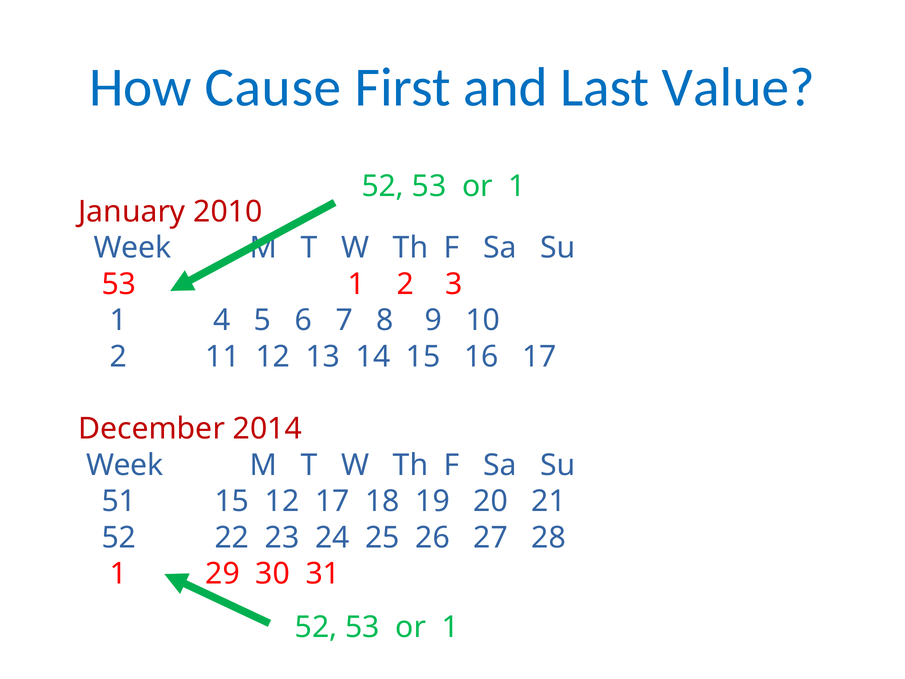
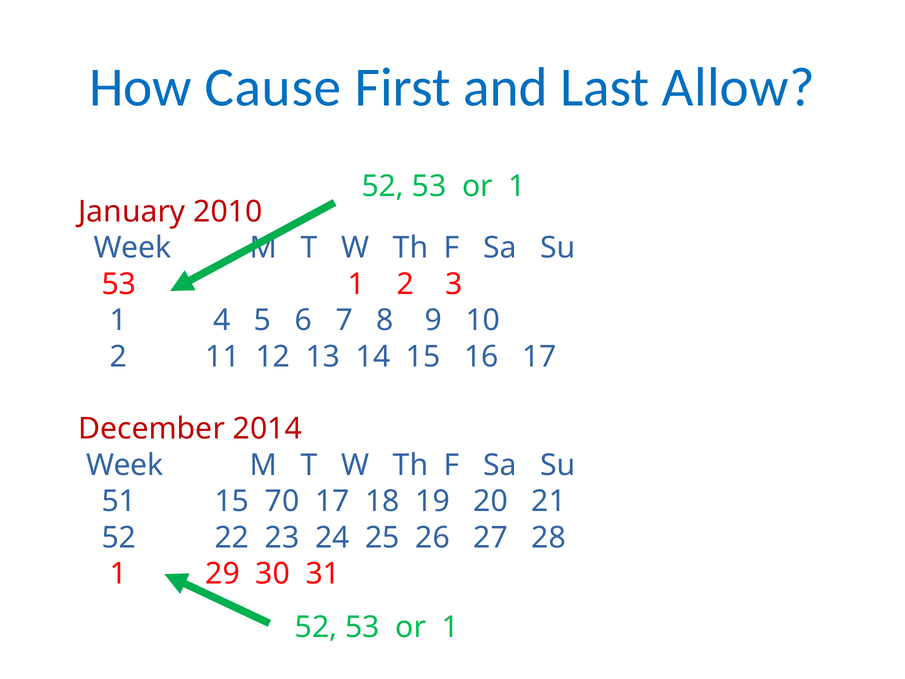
Value: Value -> Allow
15 12: 12 -> 70
